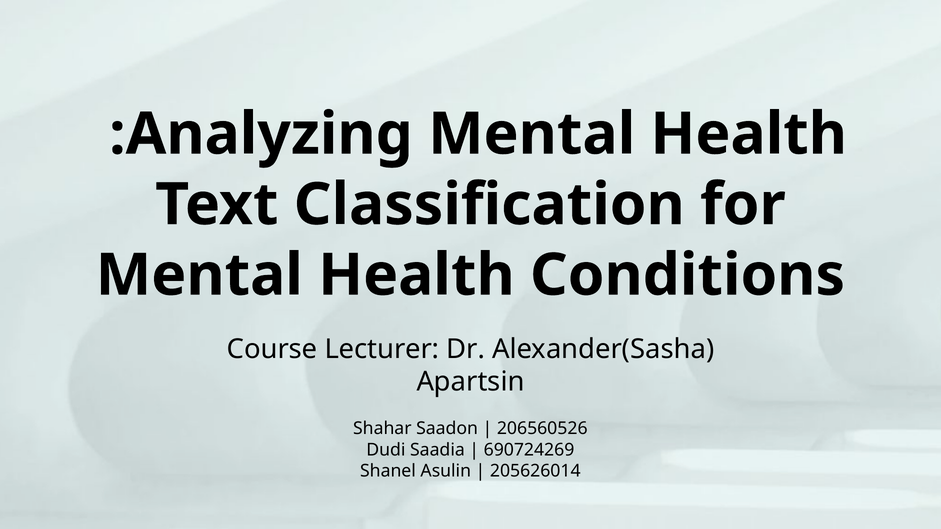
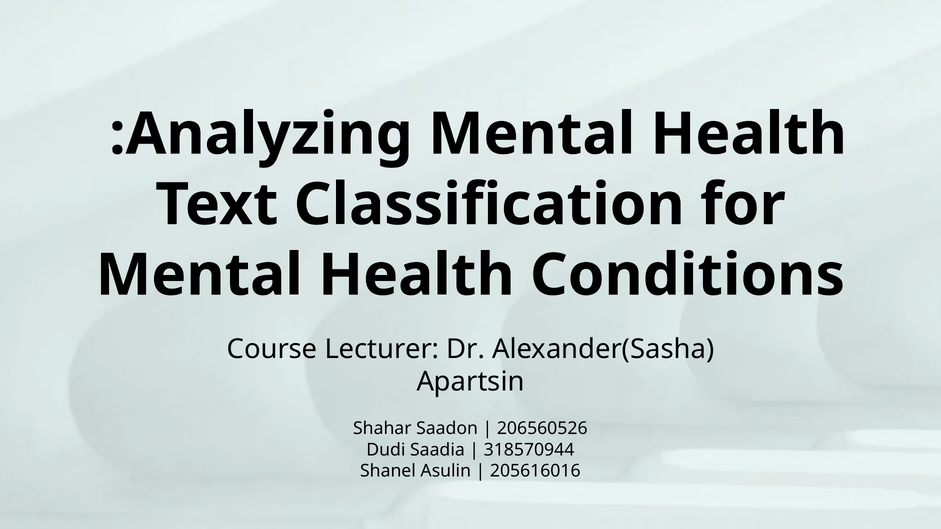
690724269: 690724269 -> 318570944
205626014: 205626014 -> 205616016
